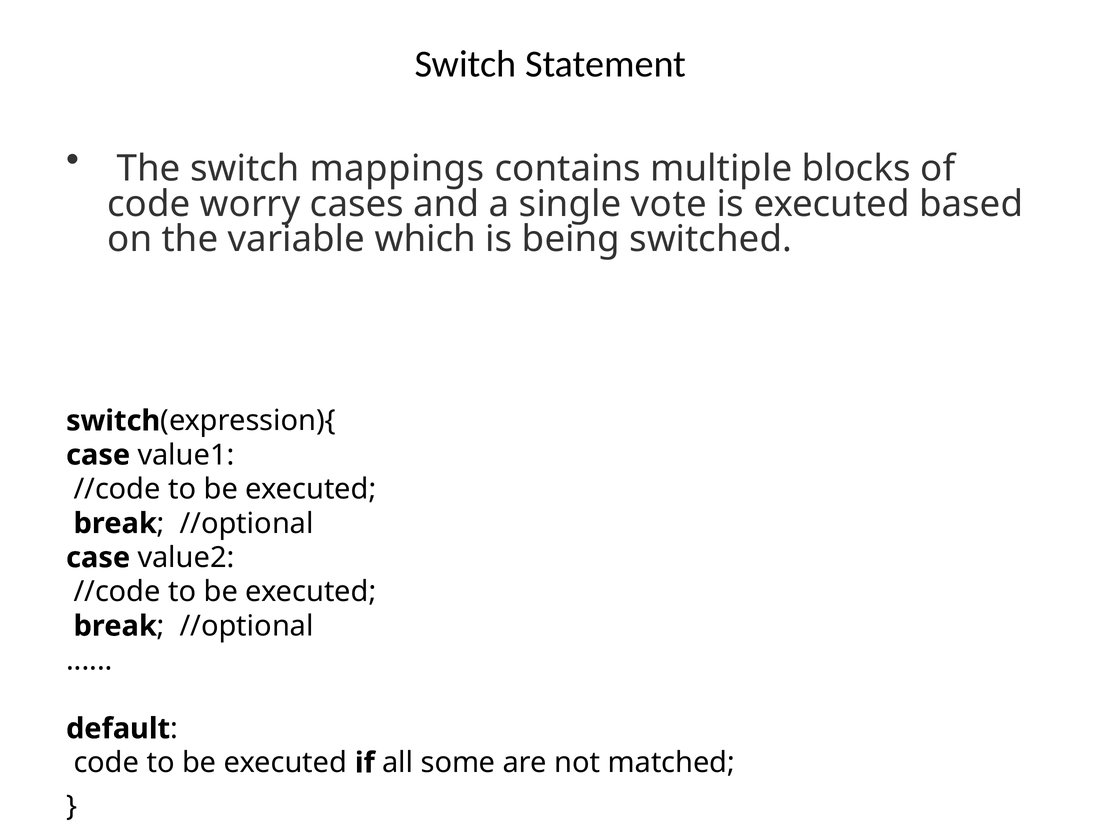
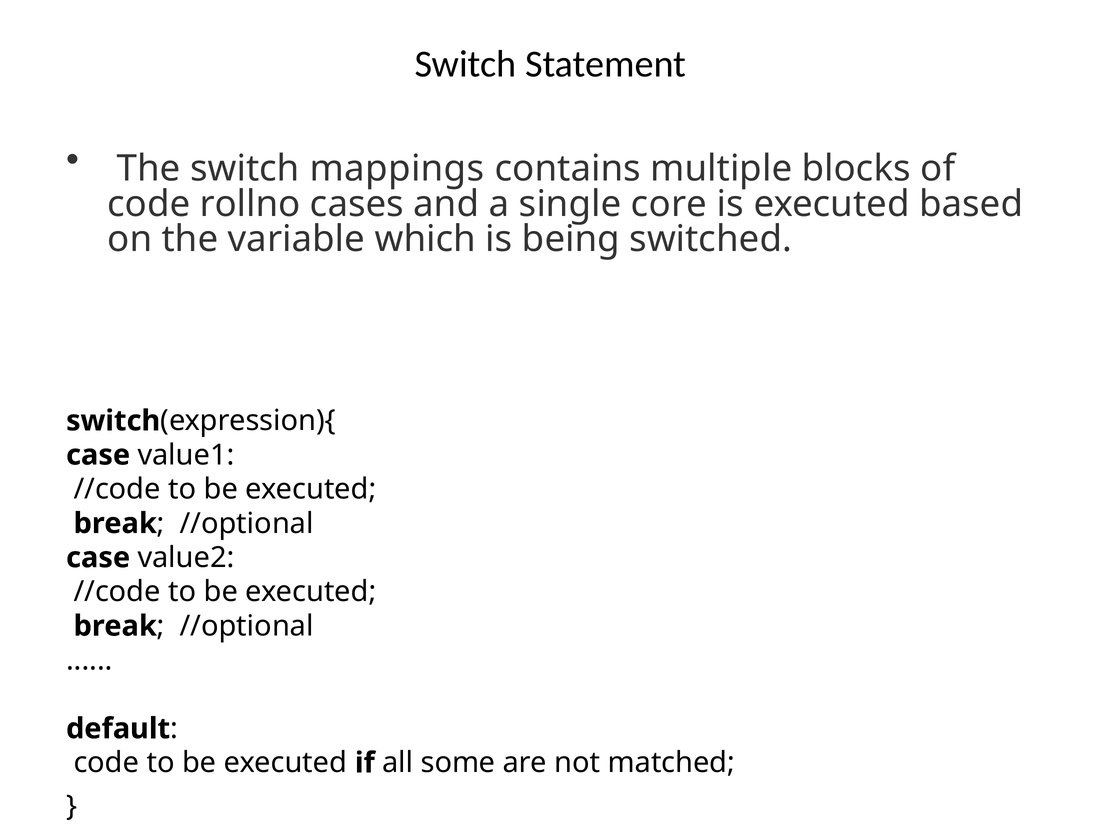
worry: worry -> rollno
vote: vote -> core
